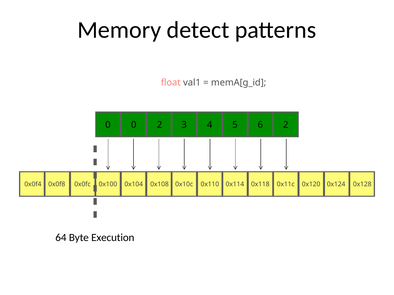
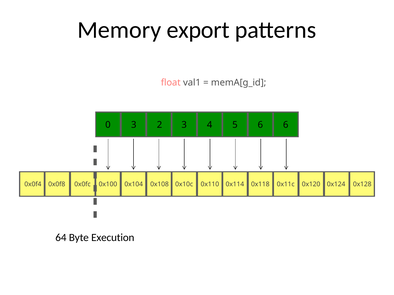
detect: detect -> export
0 0: 0 -> 3
6 2: 2 -> 6
